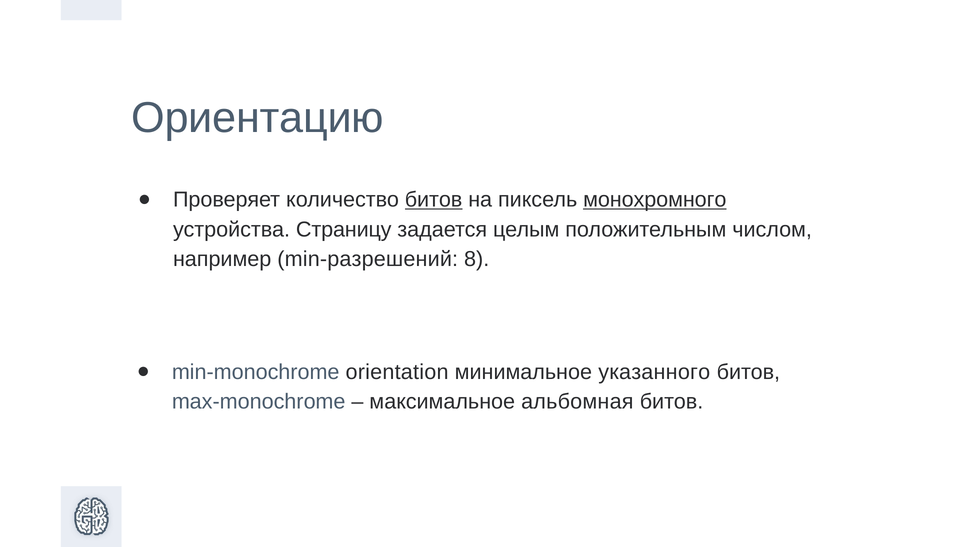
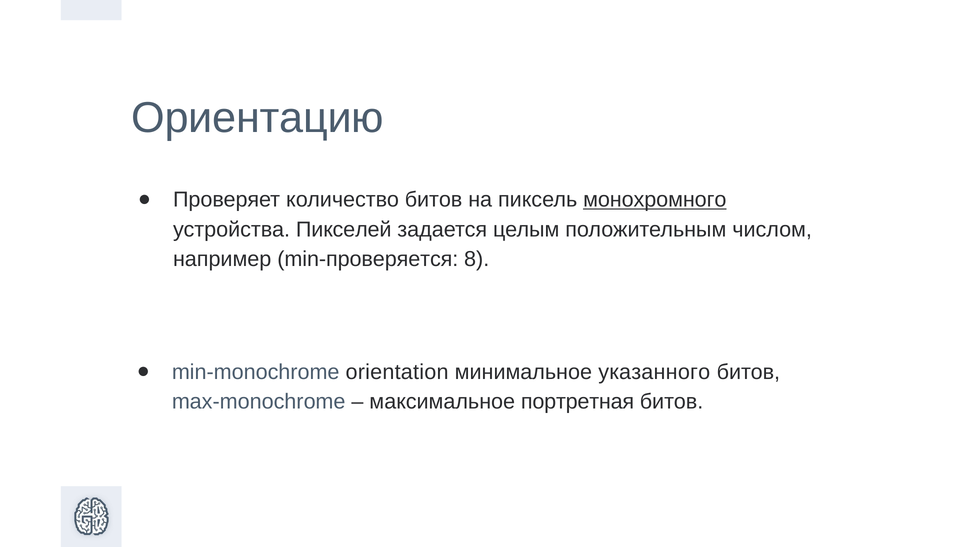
битов at (434, 200) underline: present -> none
Страницу: Страницу -> Пикселей
min-разрешений: min-разрешений -> min-проверяется
альбомная: альбомная -> портретная
